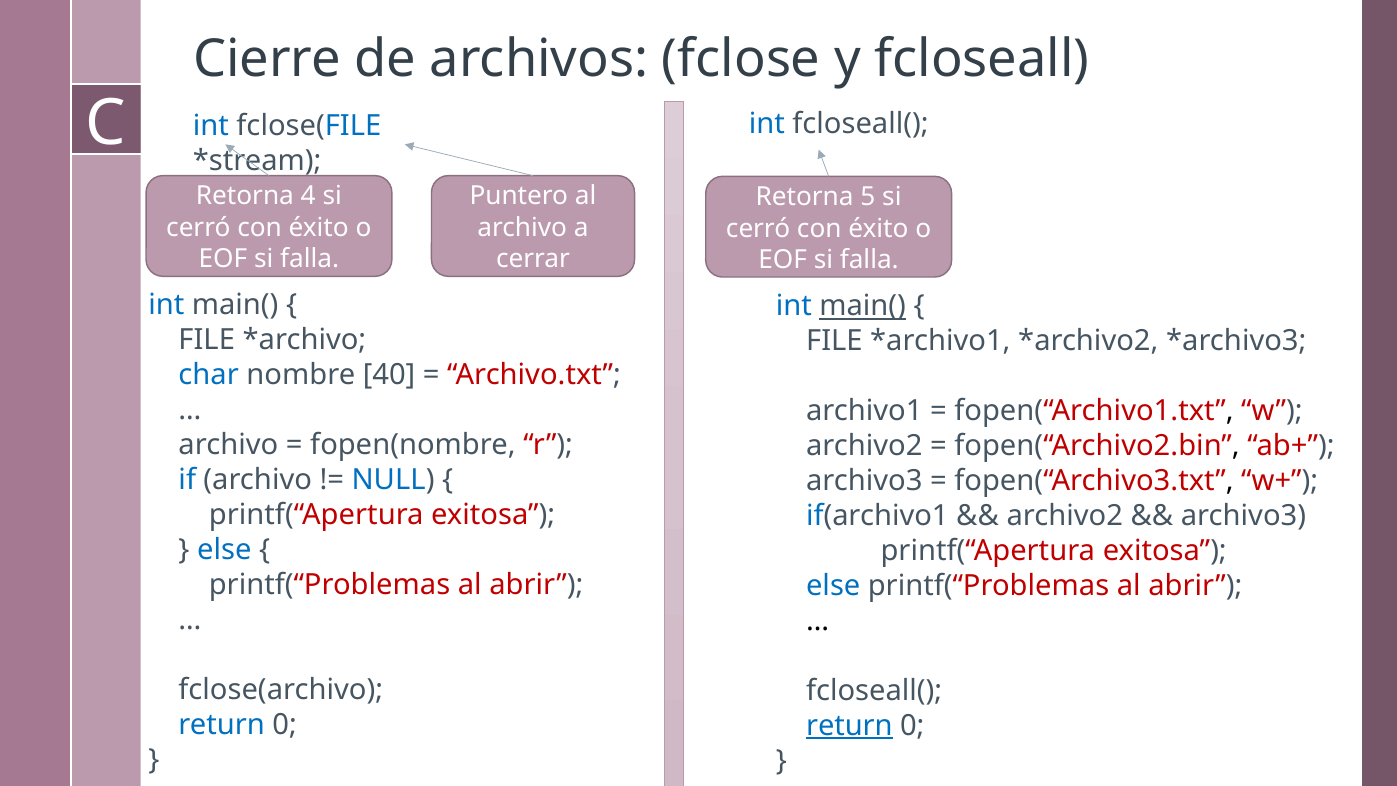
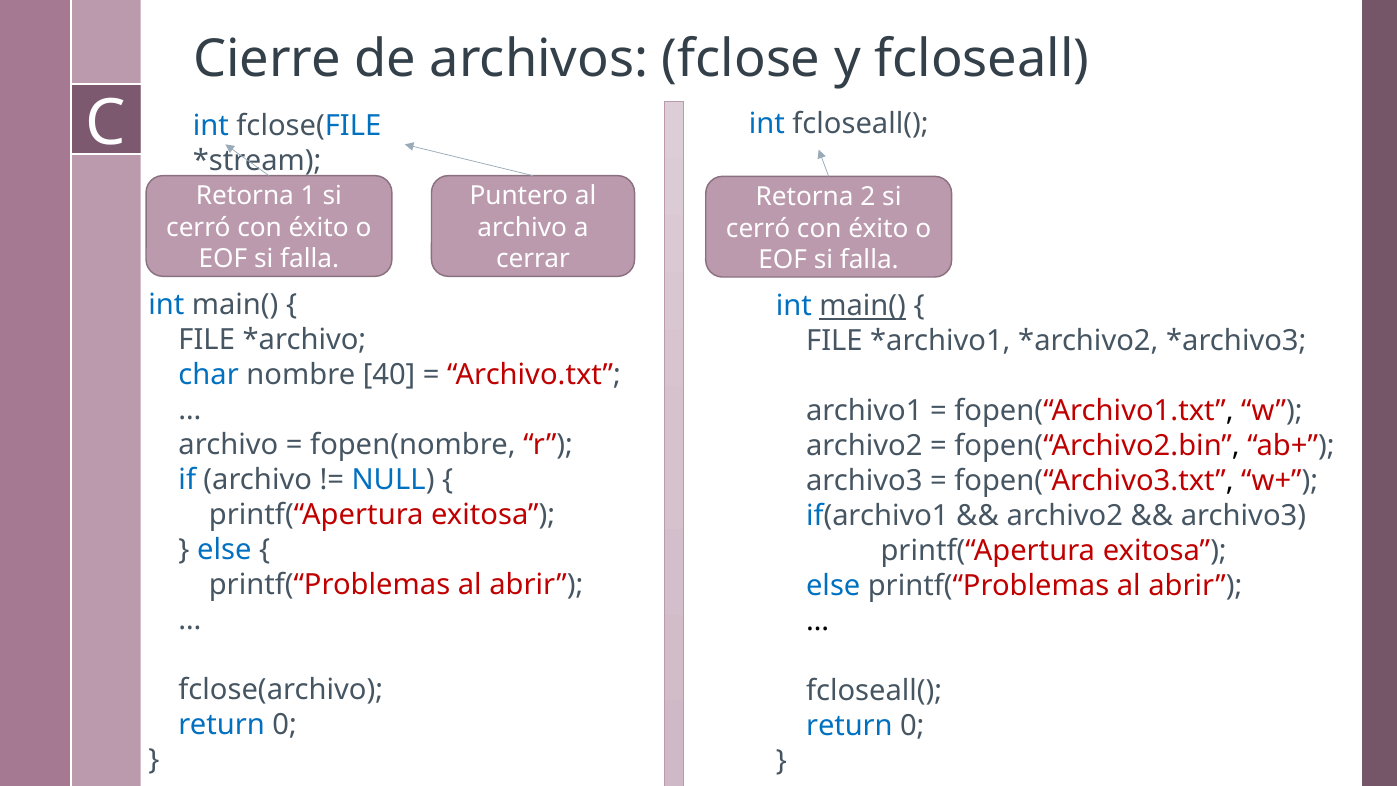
4: 4 -> 1
5: 5 -> 2
return at (849, 726) underline: present -> none
